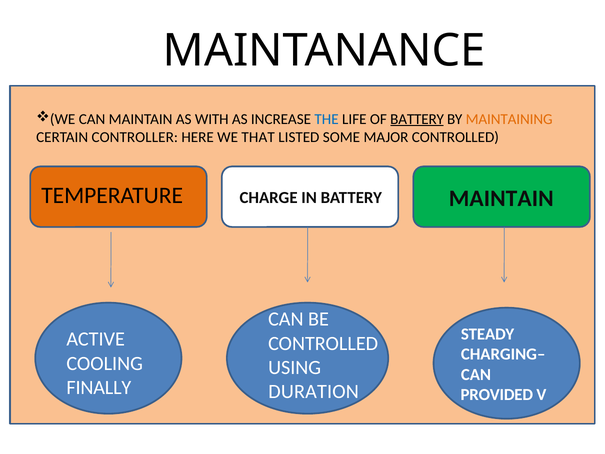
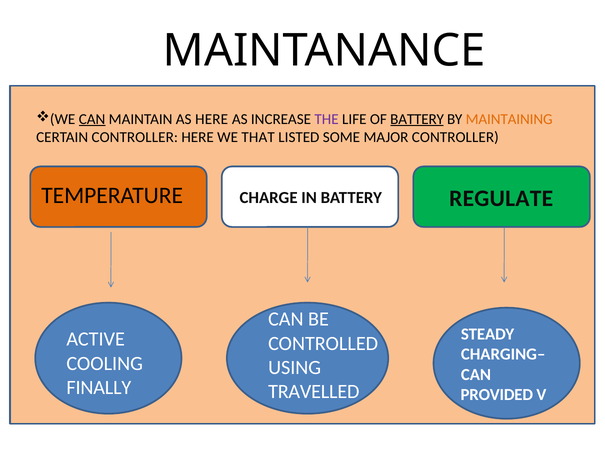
CAN at (92, 119) underline: none -> present
AS WITH: WITH -> HERE
THE colour: blue -> purple
MAJOR CONTROLLED: CONTROLLED -> CONTROLLER
BATTERY MAINTAIN: MAINTAIN -> REGULATE
DURATION: DURATION -> TRAVELLED
